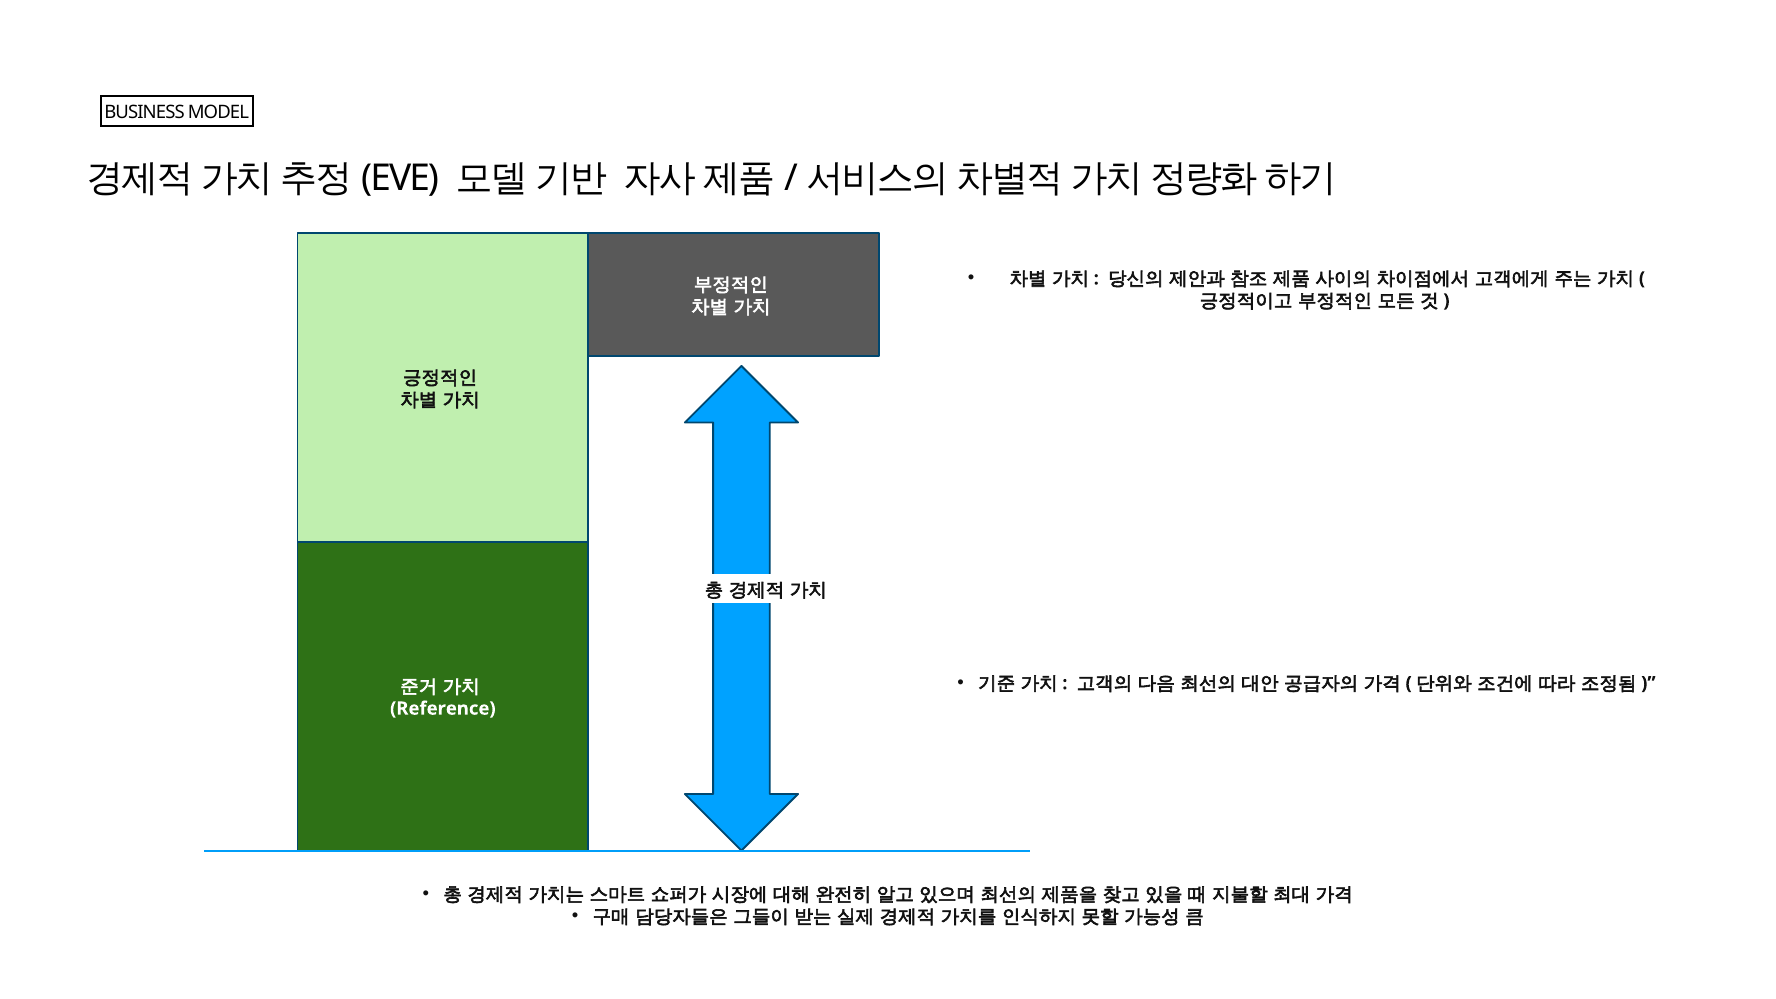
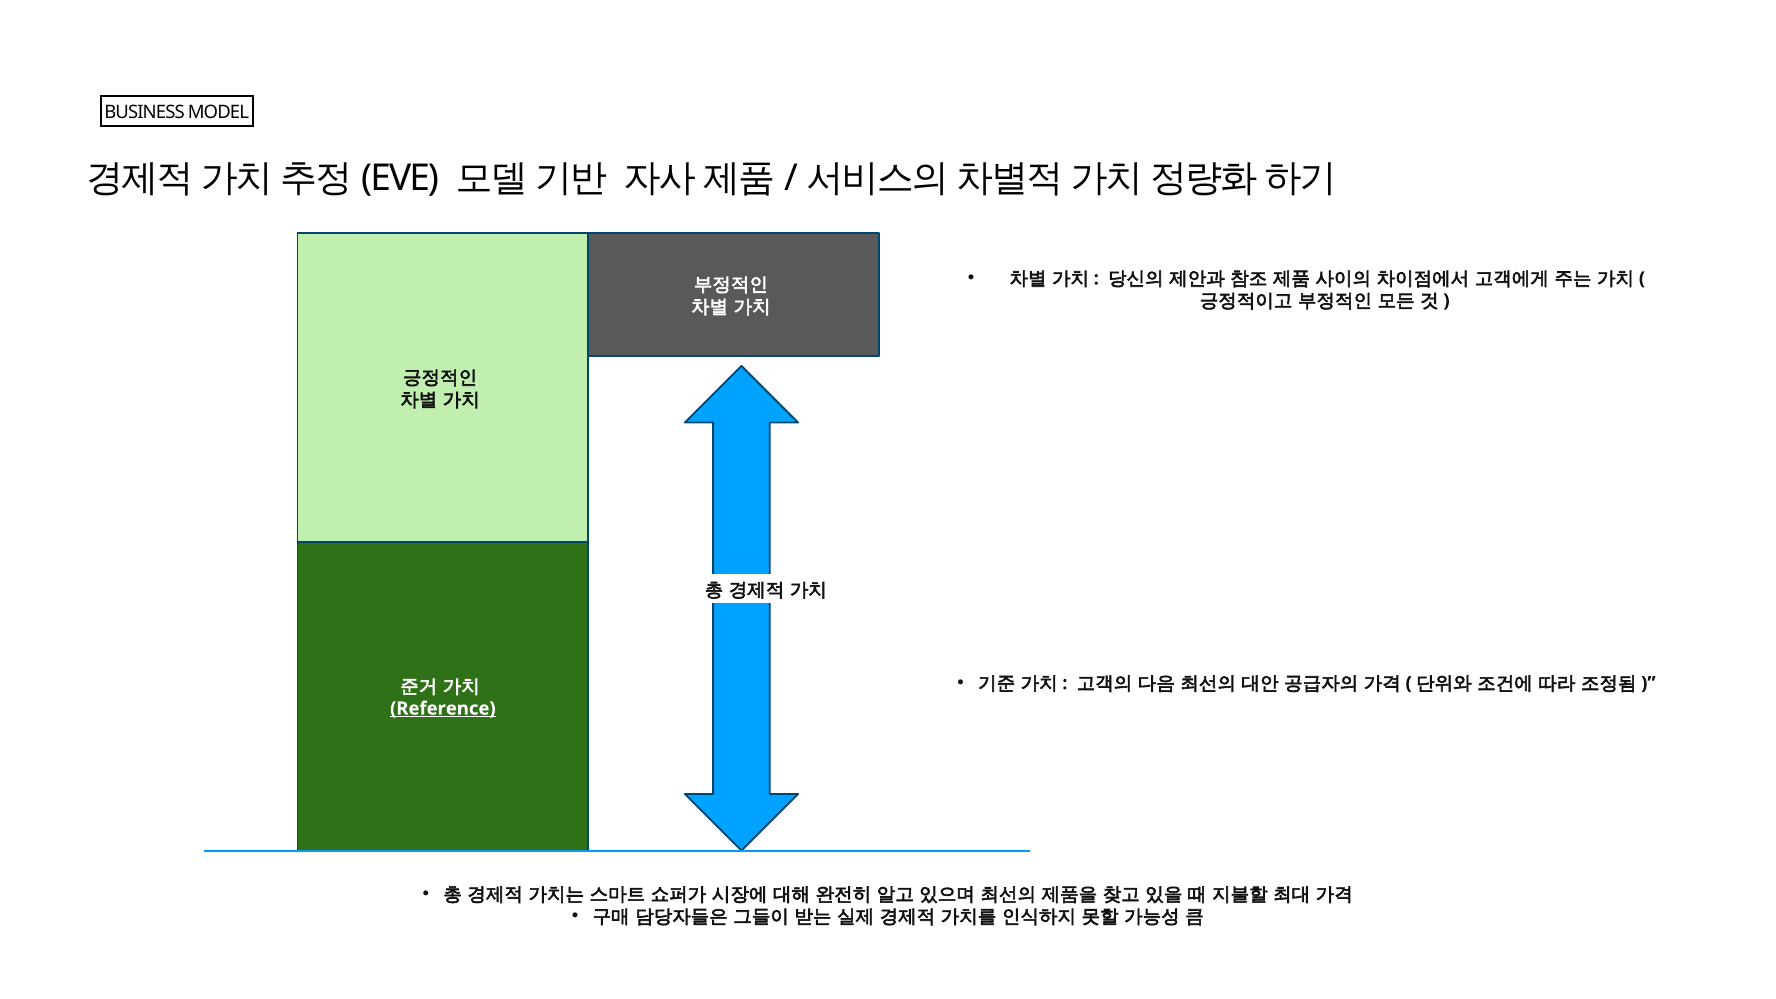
Reference underline: none -> present
